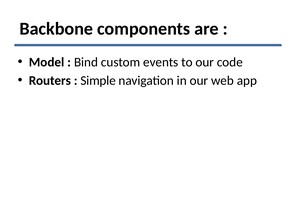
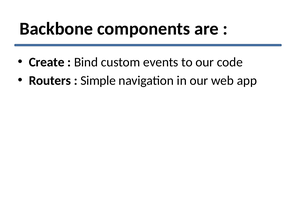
Model: Model -> Create
